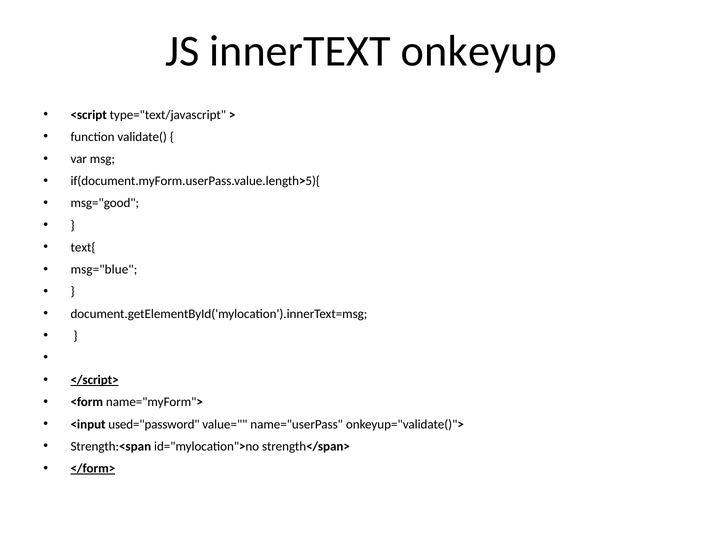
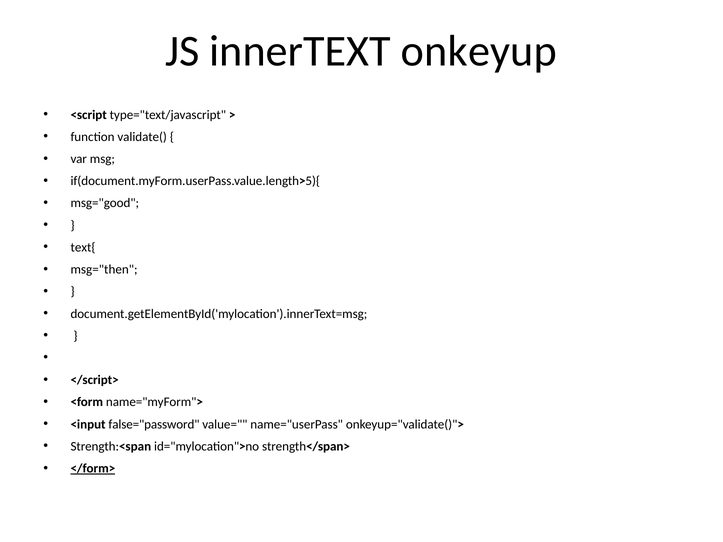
msg="blue: msg="blue -> msg="then
</script> underline: present -> none
used="password: used="password -> false="password
